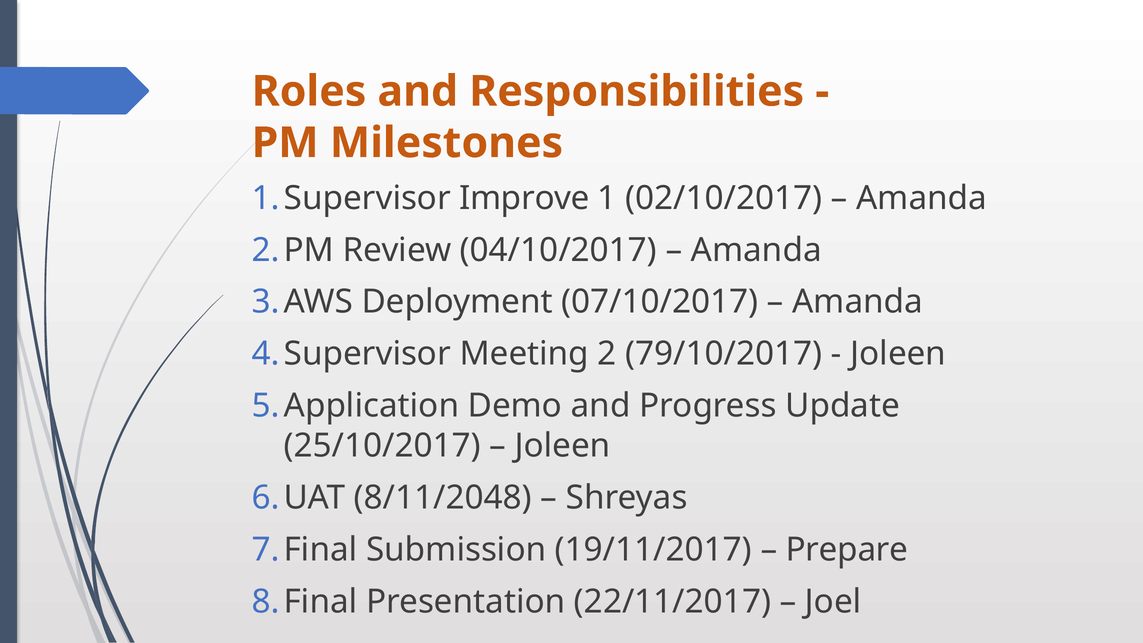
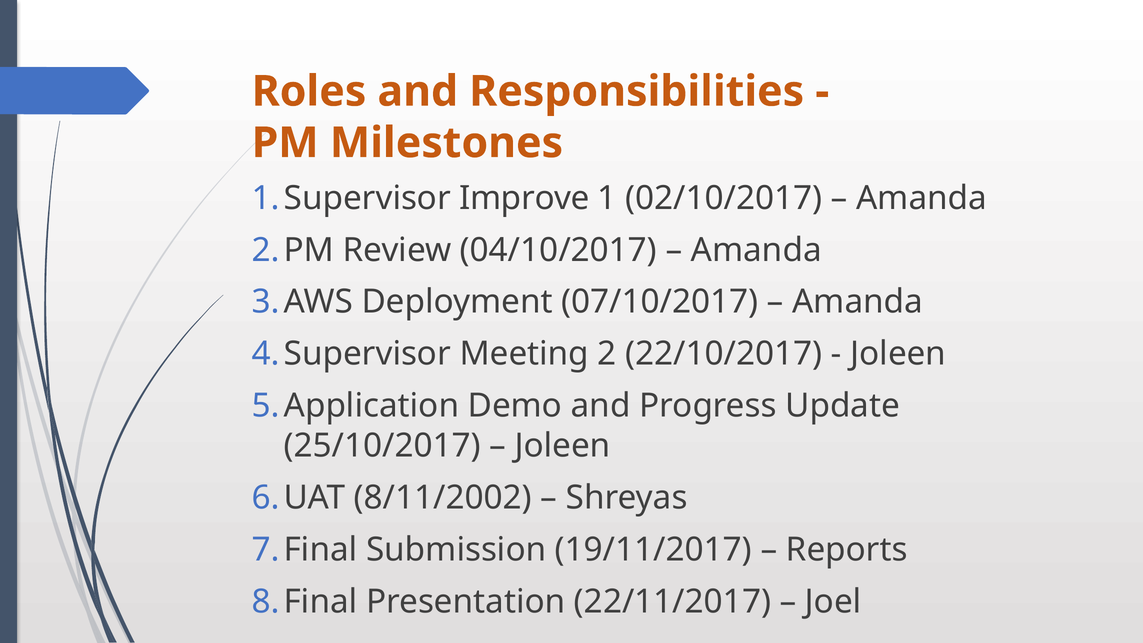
79/10/2017: 79/10/2017 -> 22/10/2017
8/11/2048: 8/11/2048 -> 8/11/2002
Prepare: Prepare -> Reports
